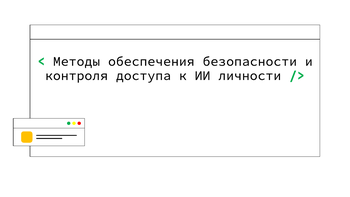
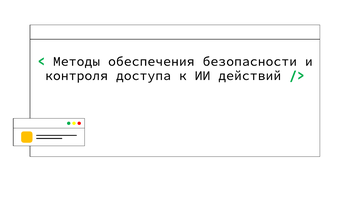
личности: личности -> действий
